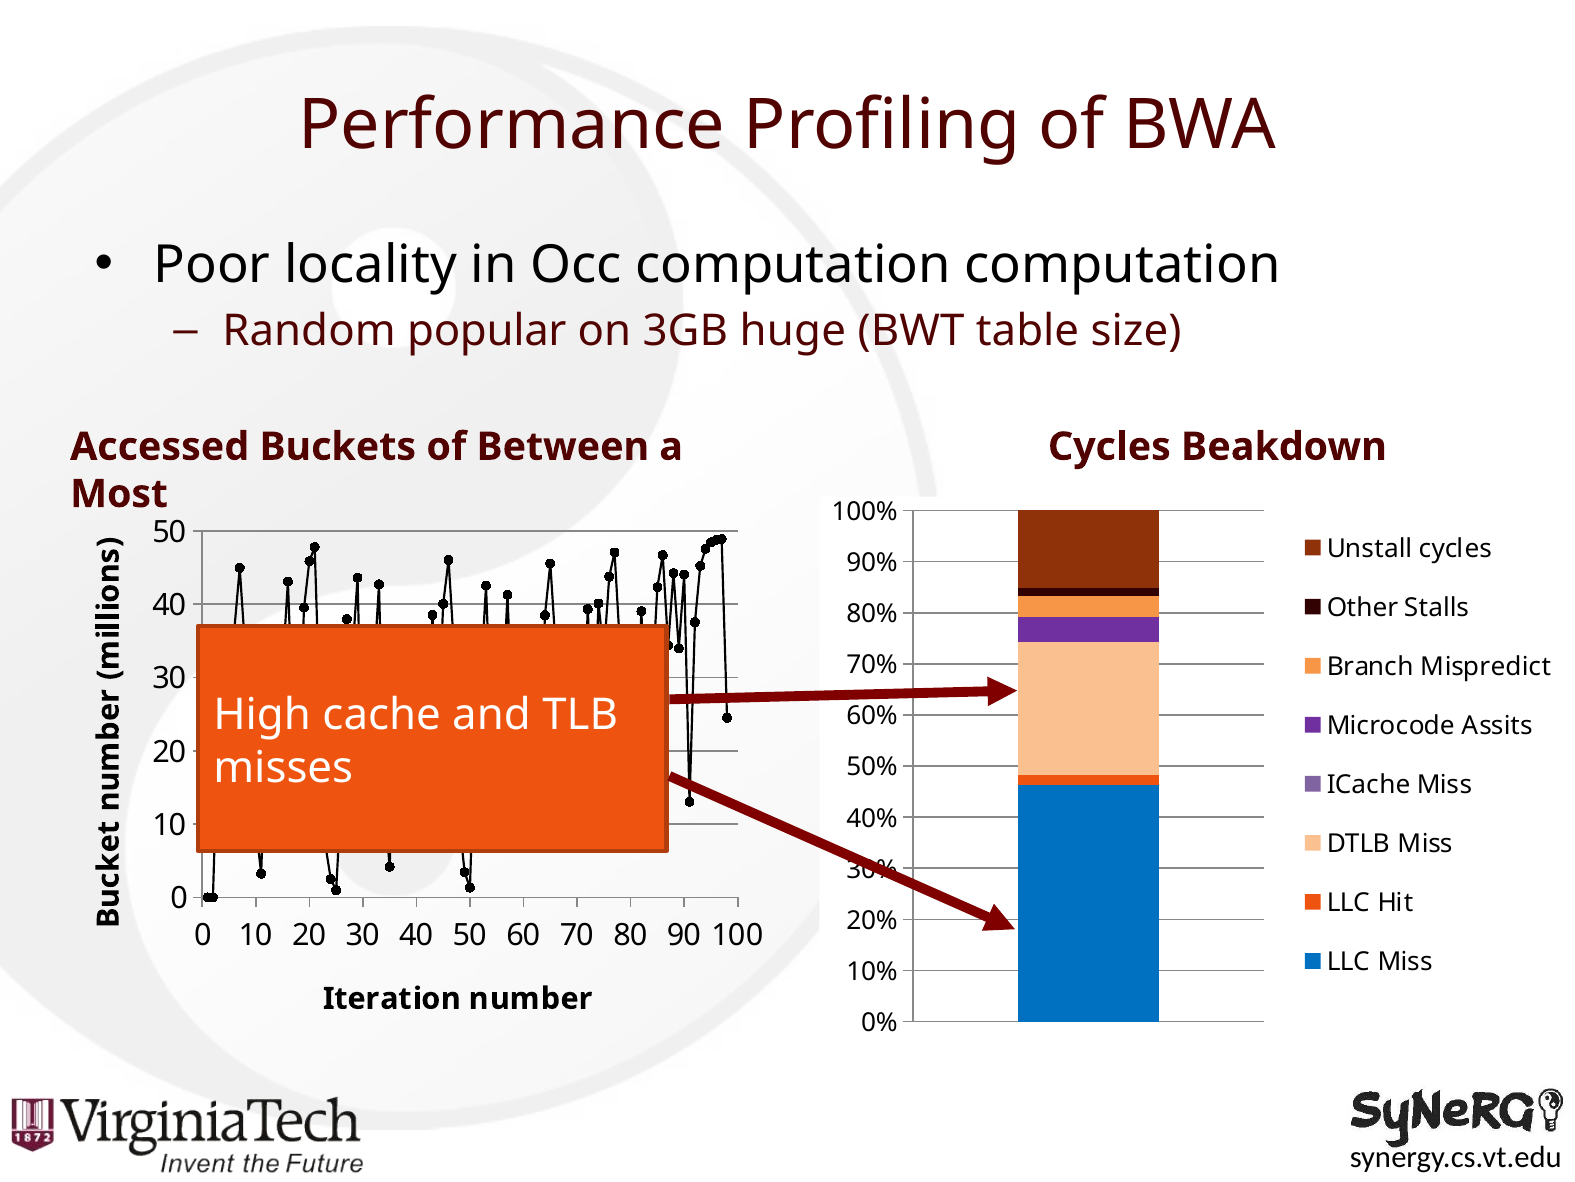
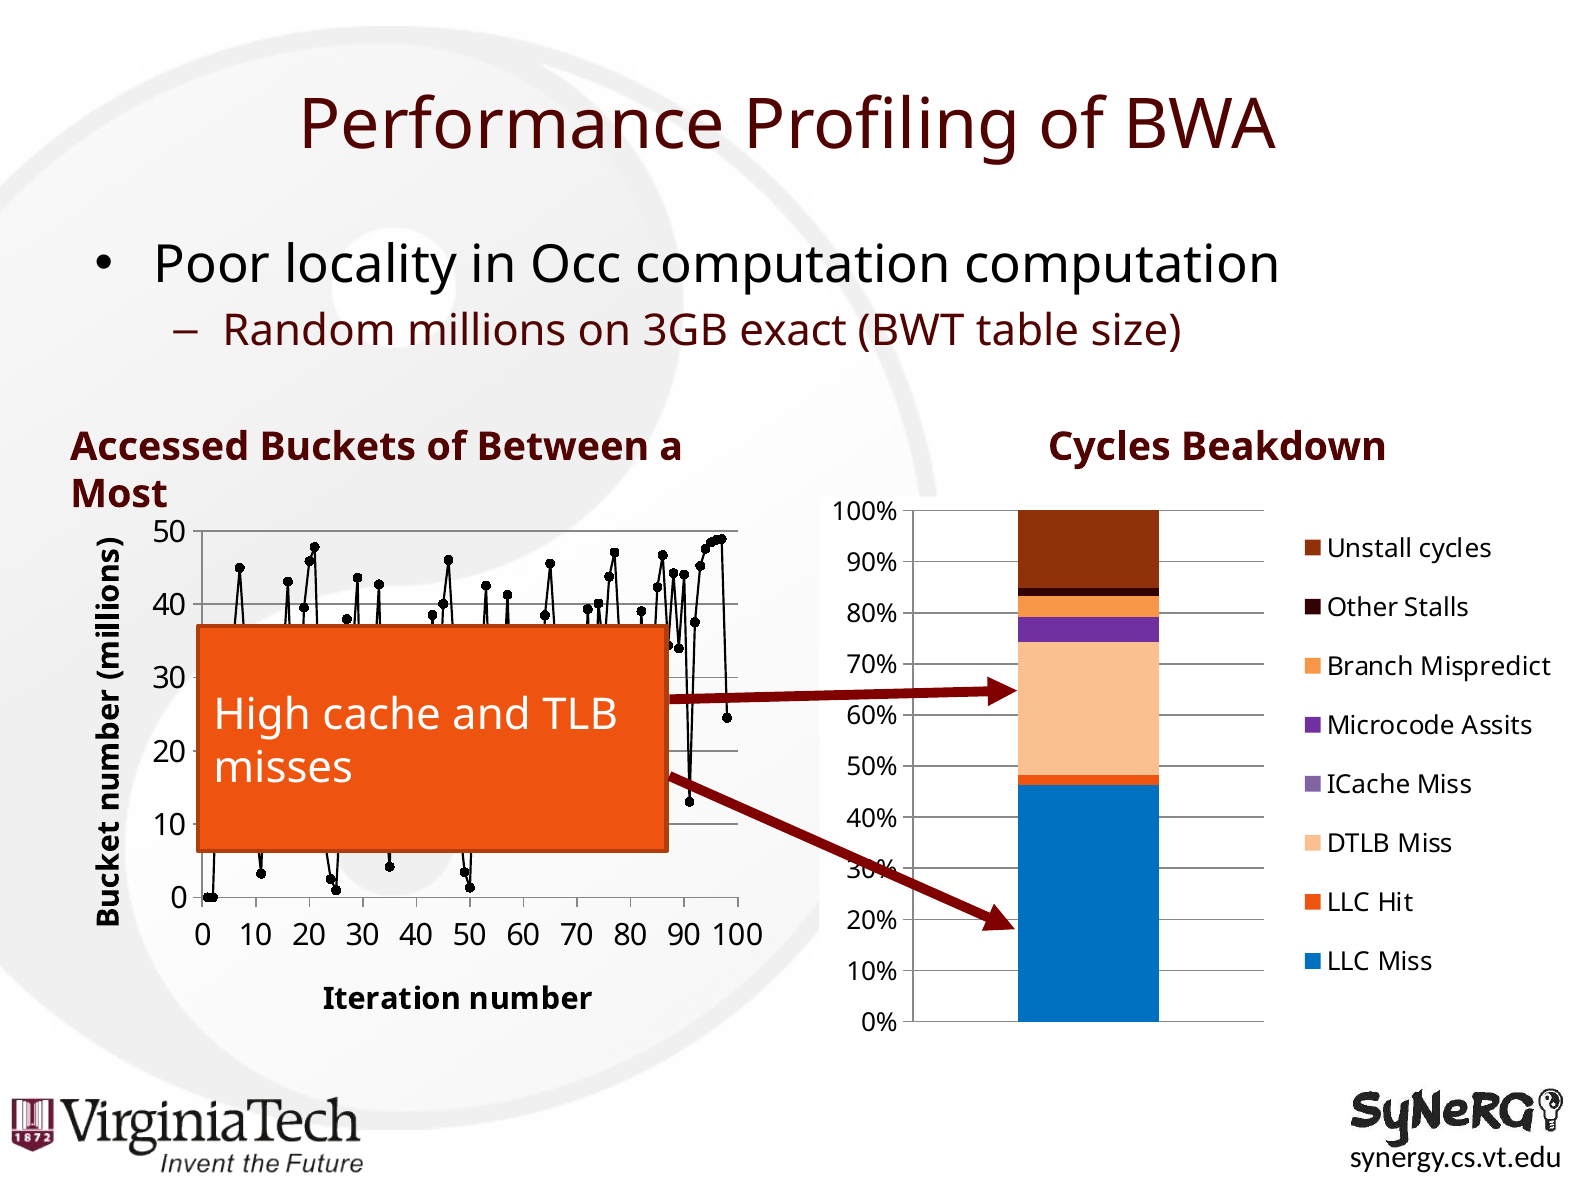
popular: popular -> millions
huge: huge -> exact
